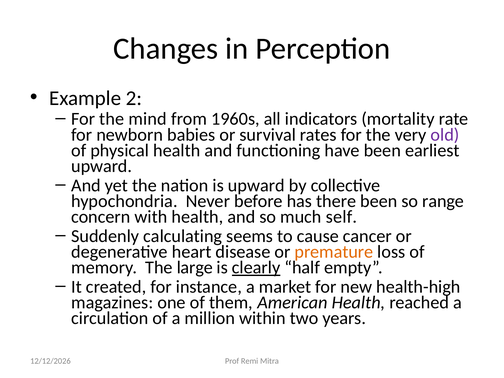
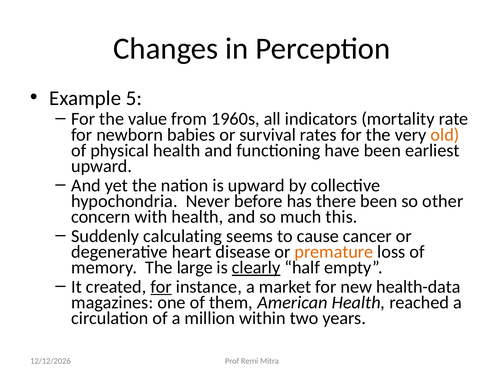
2: 2 -> 5
mind: mind -> value
old colour: purple -> orange
range: range -> other
self: self -> this
for at (161, 287) underline: none -> present
health-high: health-high -> health-data
